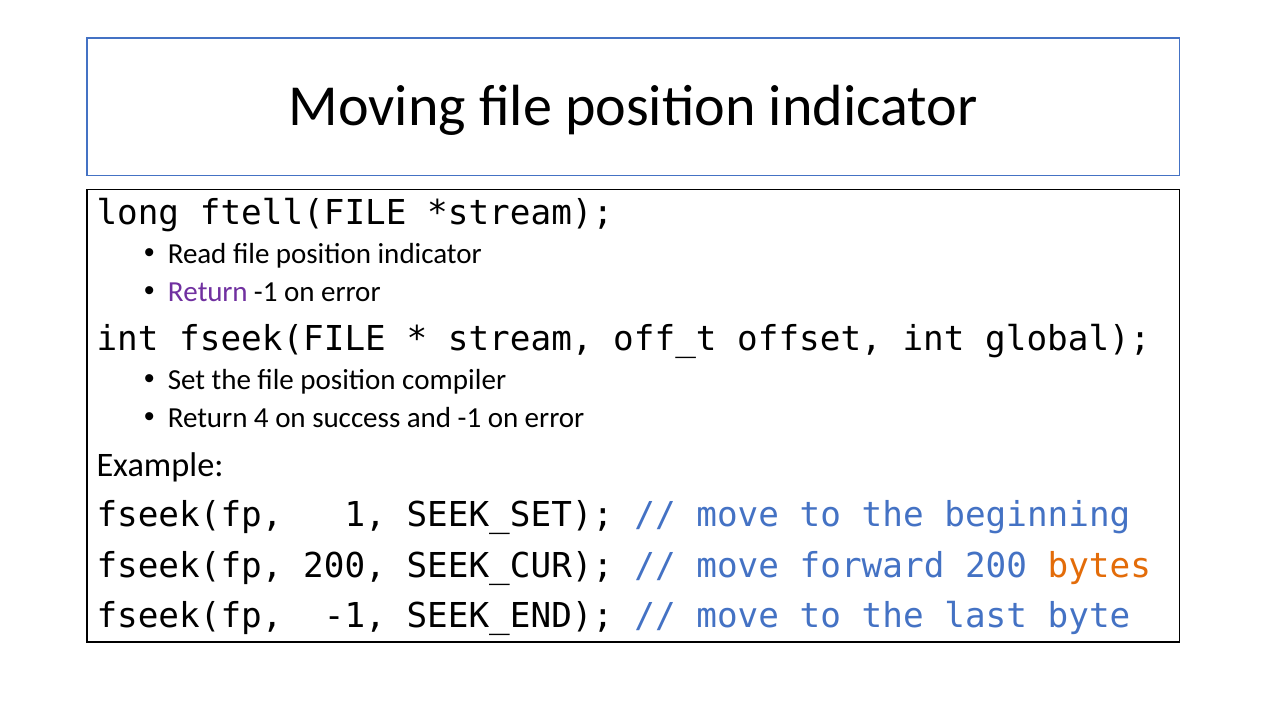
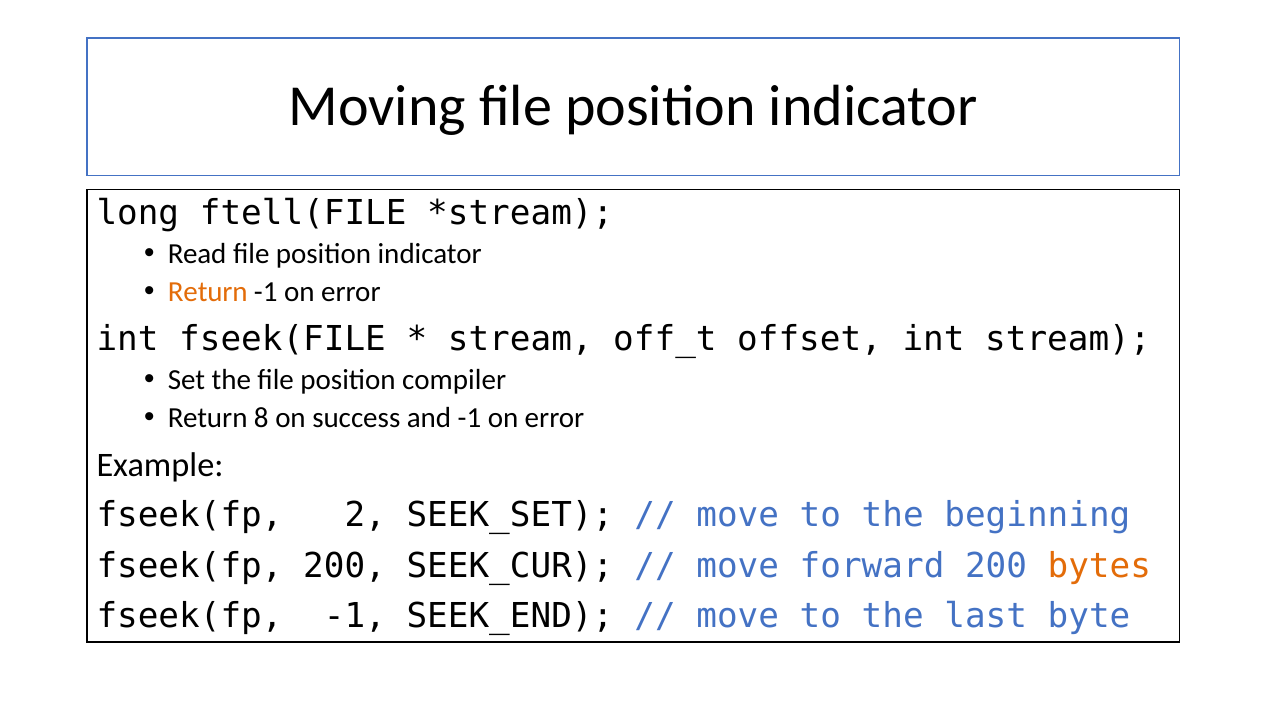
Return at (208, 292) colour: purple -> orange
int global: global -> stream
4: 4 -> 8
1: 1 -> 2
